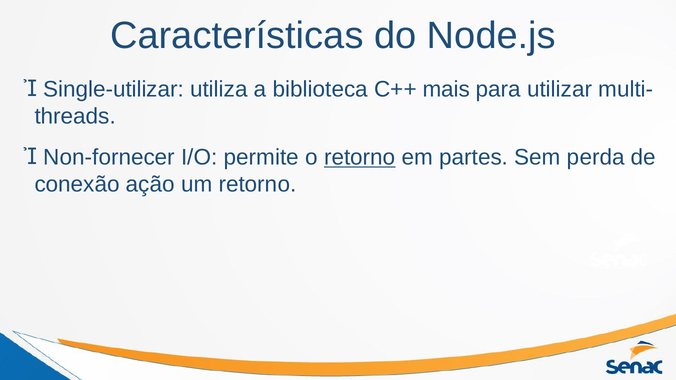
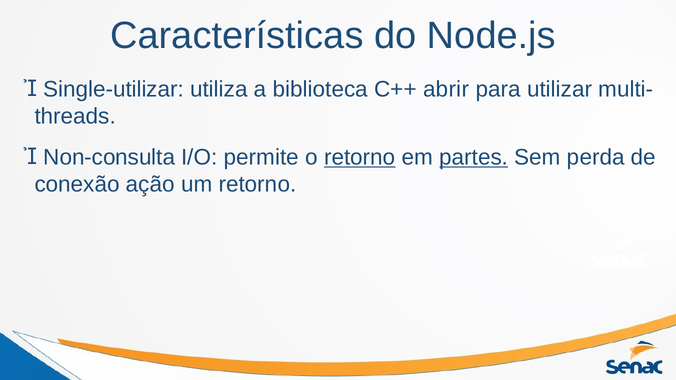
mais: mais -> abrir
Non-fornecer: Non-fornecer -> Non-consulta
partes underline: none -> present
